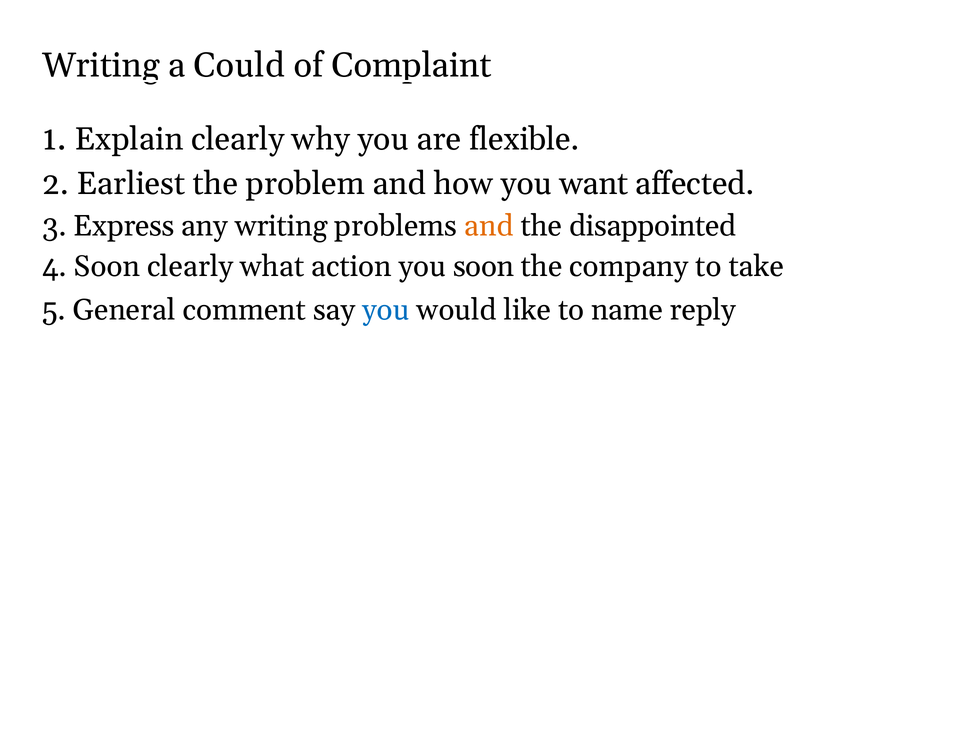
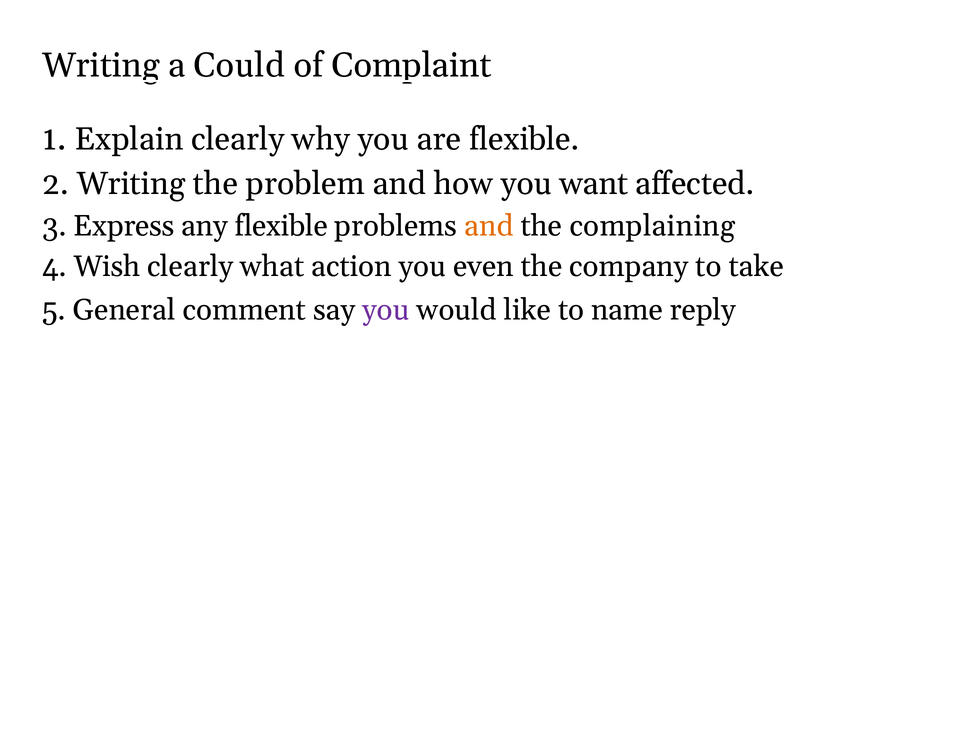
2 Earliest: Earliest -> Writing
any writing: writing -> flexible
disappointed: disappointed -> complaining
4 Soon: Soon -> Wish
you soon: soon -> even
you at (386, 310) colour: blue -> purple
